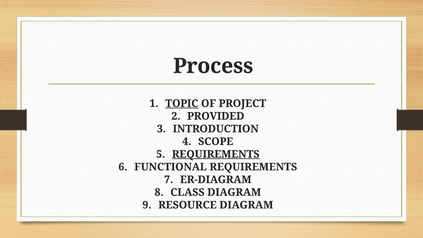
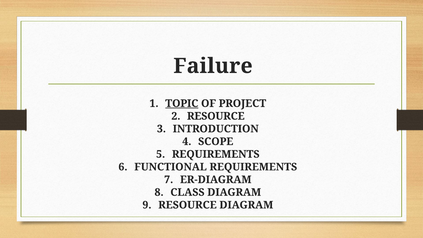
Process: Process -> Failure
PROVIDED at (216, 116): PROVIDED -> RESOURCE
REQUIREMENTS at (216, 154) underline: present -> none
